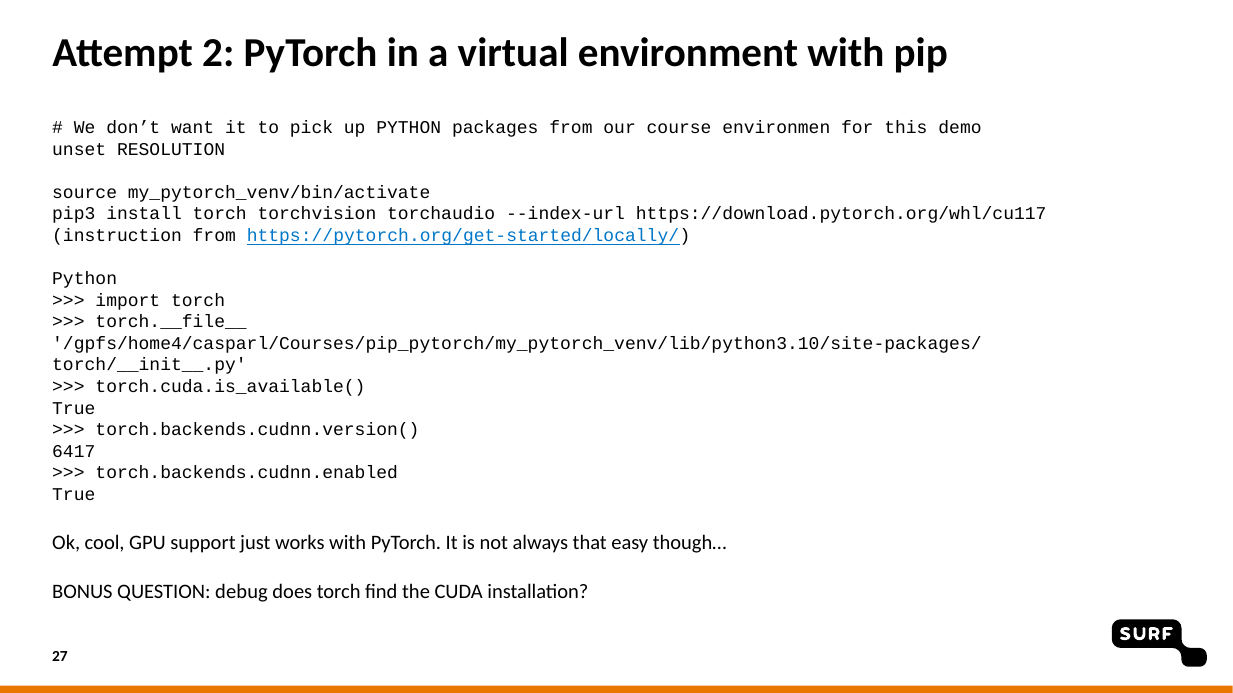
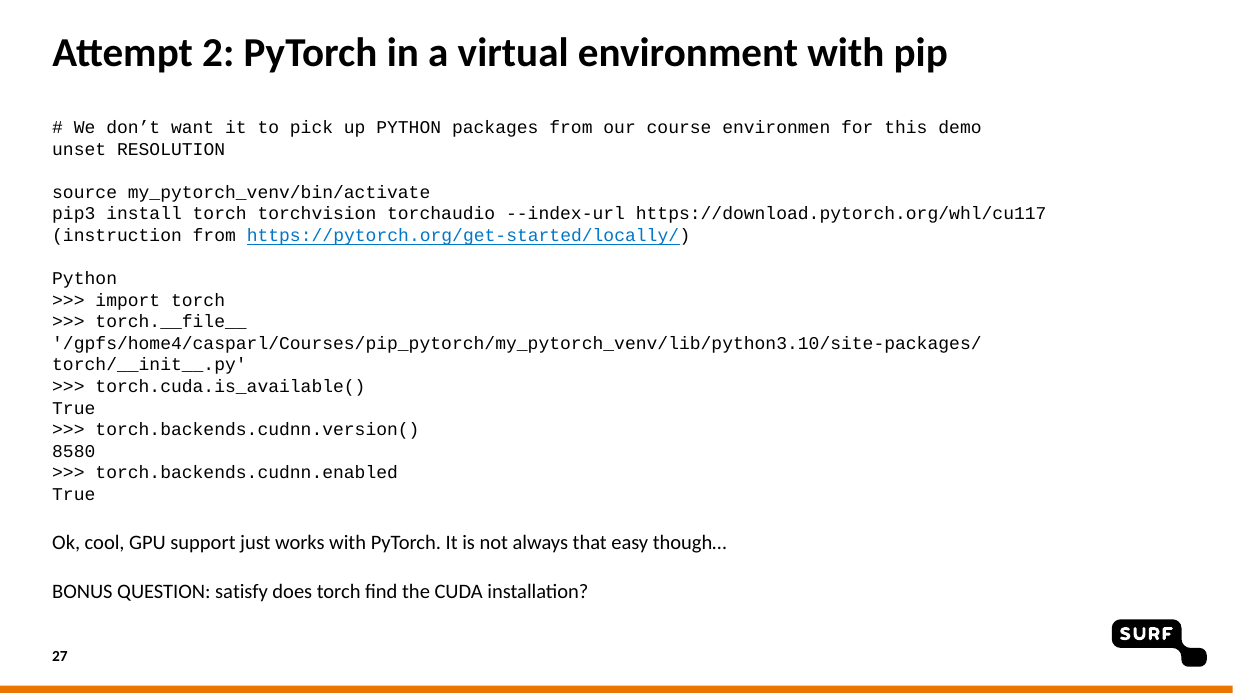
6417: 6417 -> 8580
debug: debug -> satisfy
